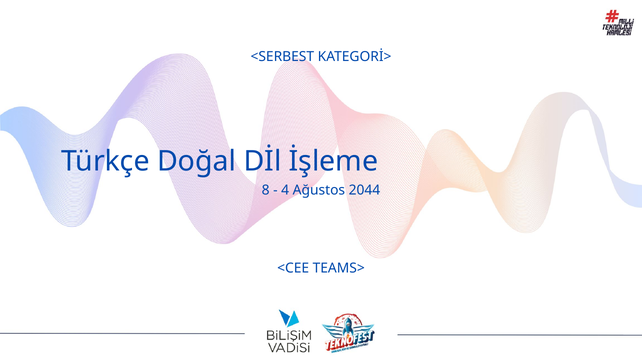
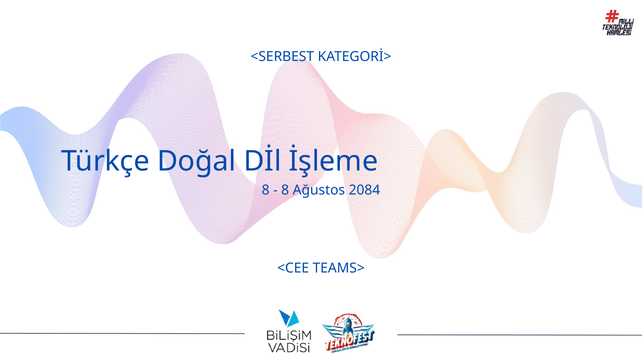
4 at (285, 190): 4 -> 8
2044: 2044 -> 2084
